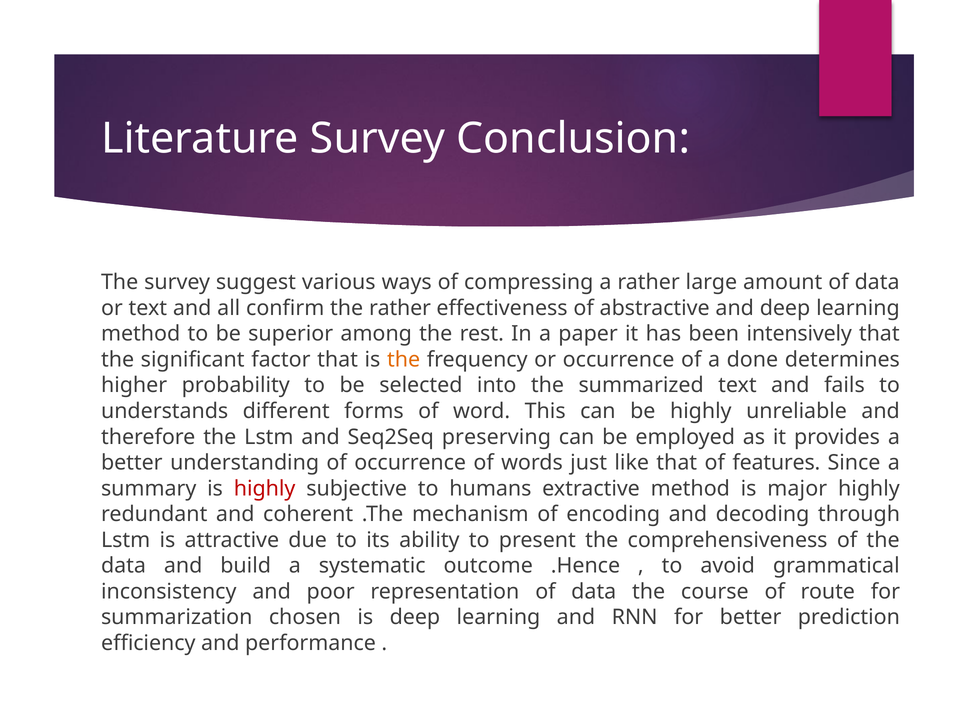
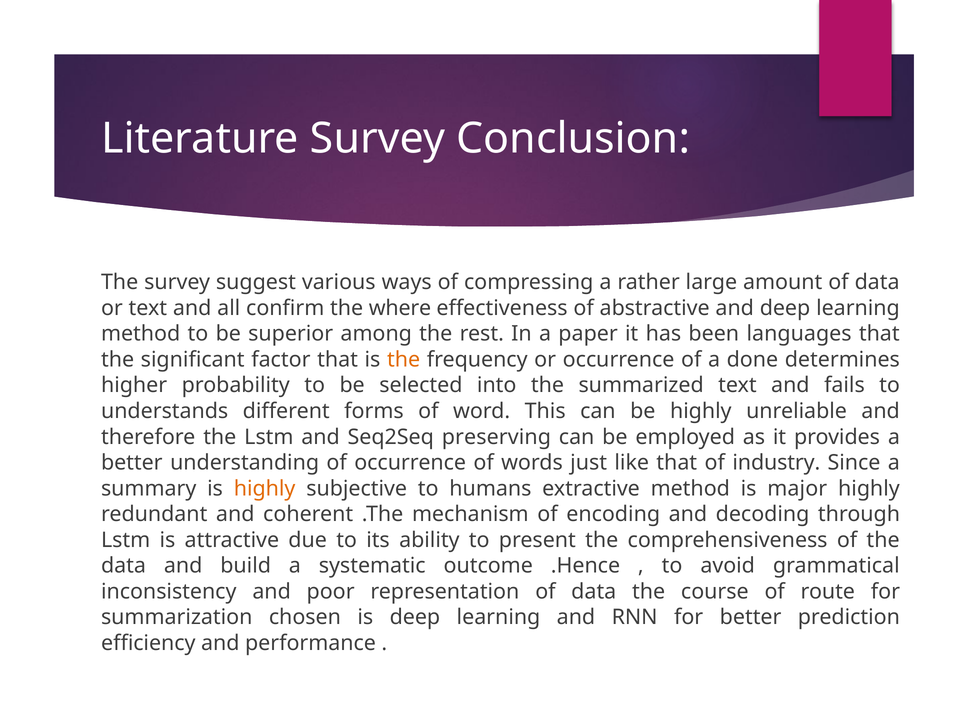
the rather: rather -> where
intensively: intensively -> languages
features: features -> industry
highly at (265, 489) colour: red -> orange
